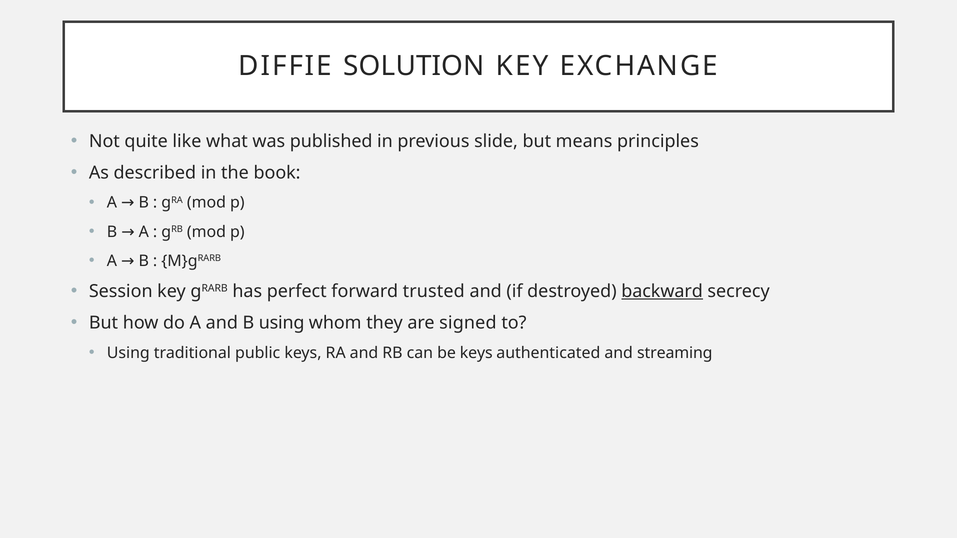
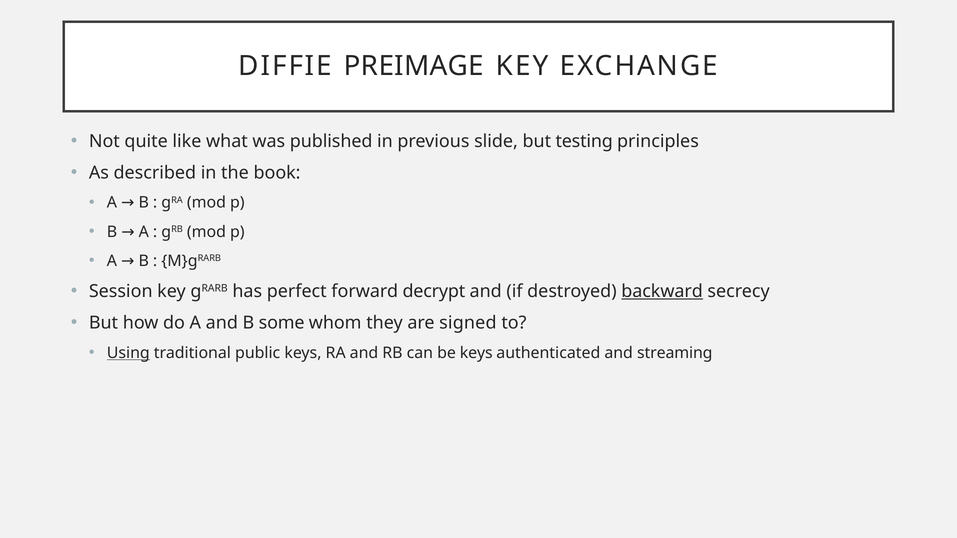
SOLUTION: SOLUTION -> PREIMAGE
means: means -> testing
trusted: trusted -> decrypt
B using: using -> some
Using at (128, 353) underline: none -> present
